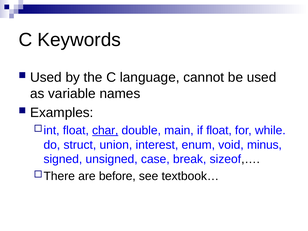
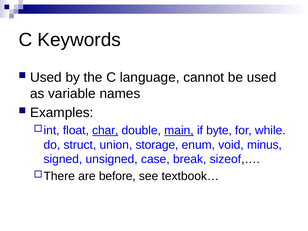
main underline: none -> present
if float: float -> byte
interest: interest -> storage
